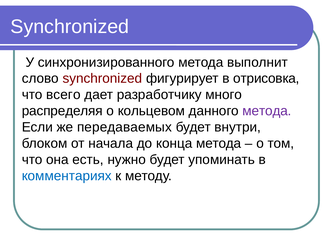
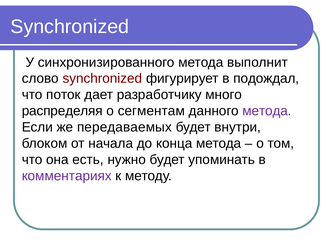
отрисовка: отрисовка -> подождал
всего: всего -> поток
кольцевом: кольцевом -> сегментам
комментариях colour: blue -> purple
